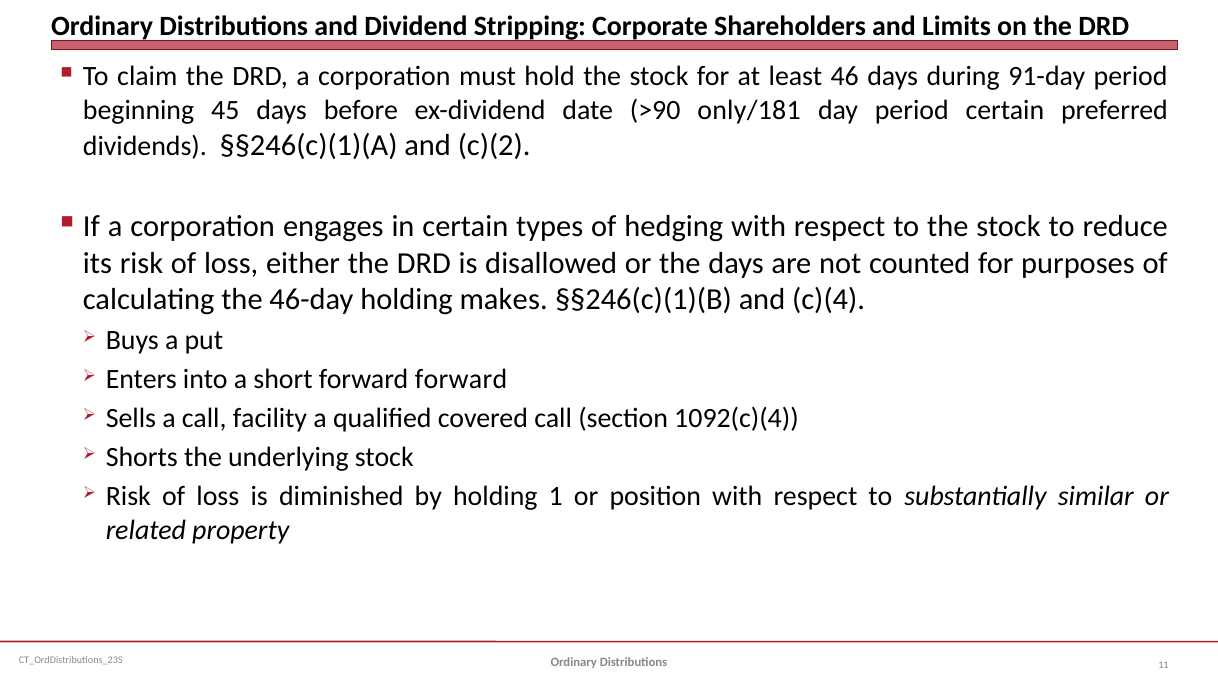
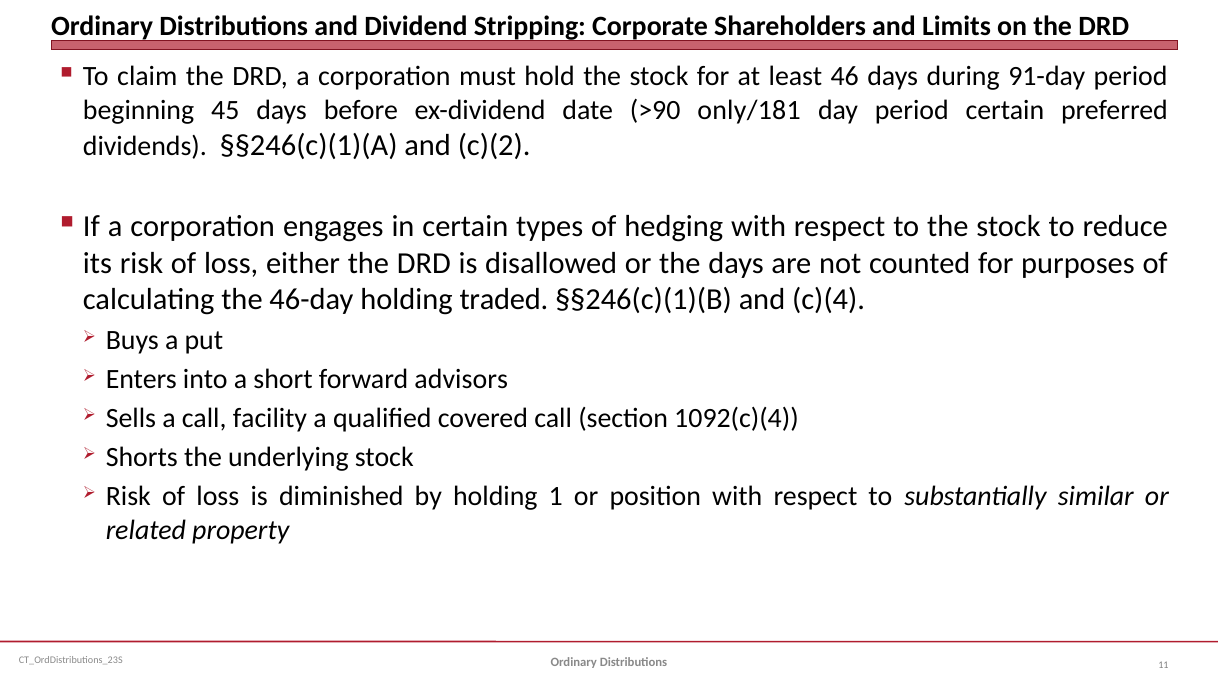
makes: makes -> traded
forward forward: forward -> advisors
